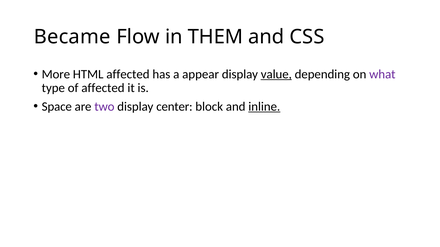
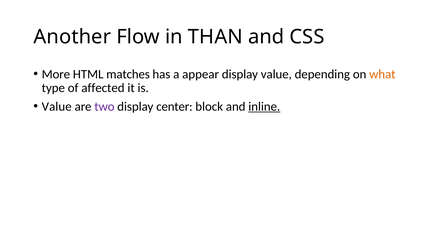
Became: Became -> Another
THEM: THEM -> THAN
HTML affected: affected -> matches
value at (276, 74) underline: present -> none
what colour: purple -> orange
Space at (57, 107): Space -> Value
